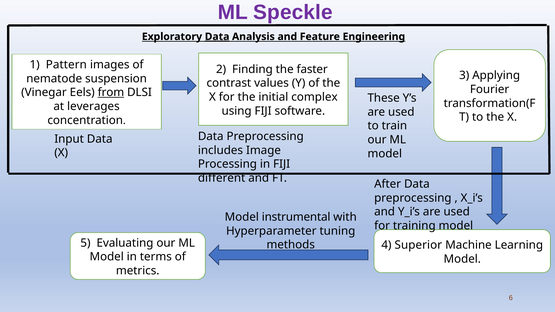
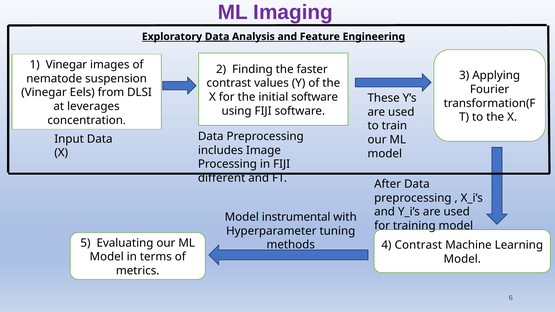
Speckle: Speckle -> Imaging
1 Pattern: Pattern -> Vinegar
from underline: present -> none
initial complex: complex -> software
4 Superior: Superior -> Contrast
